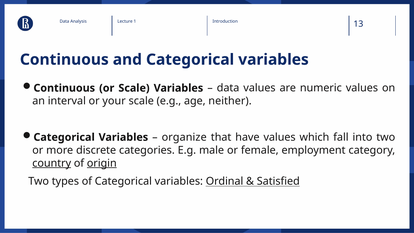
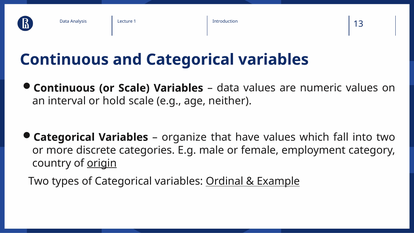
your: your -> hold
country underline: present -> none
Satisfied: Satisfied -> Example
